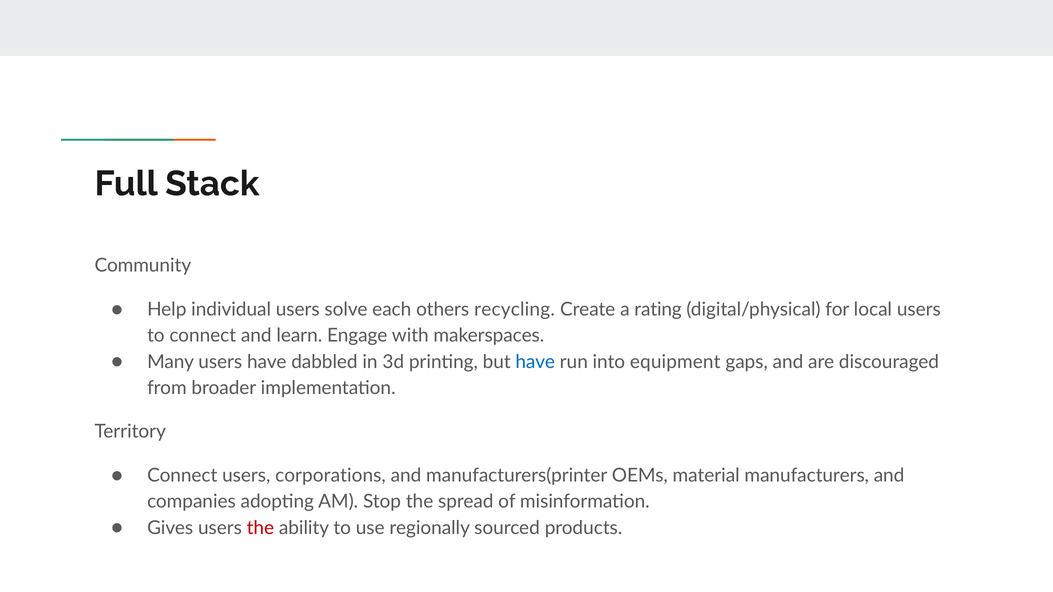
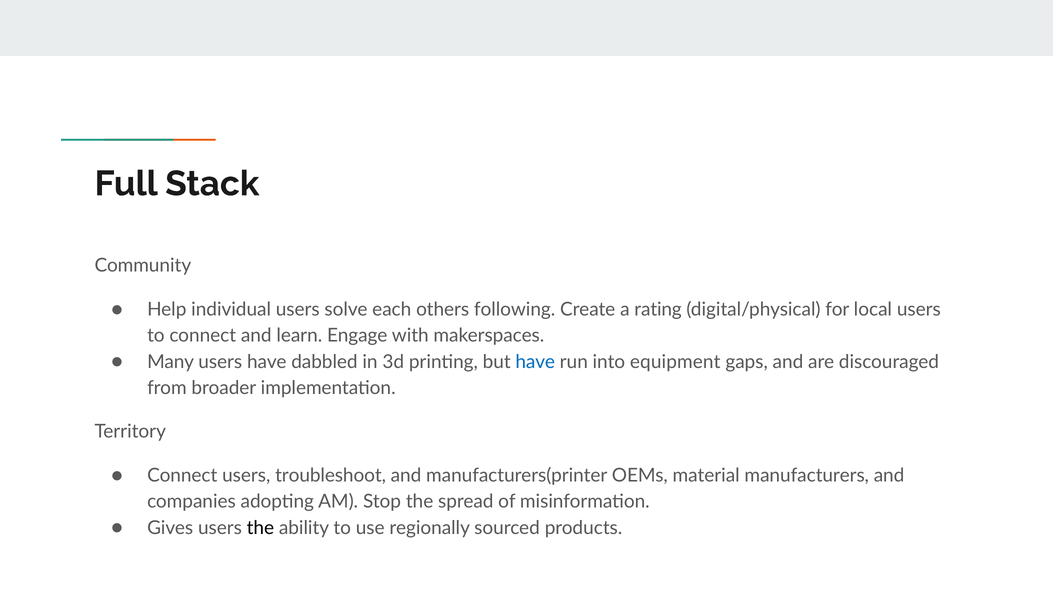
recycling: recycling -> following
corporations: corporations -> troubleshoot
the at (260, 528) colour: red -> black
